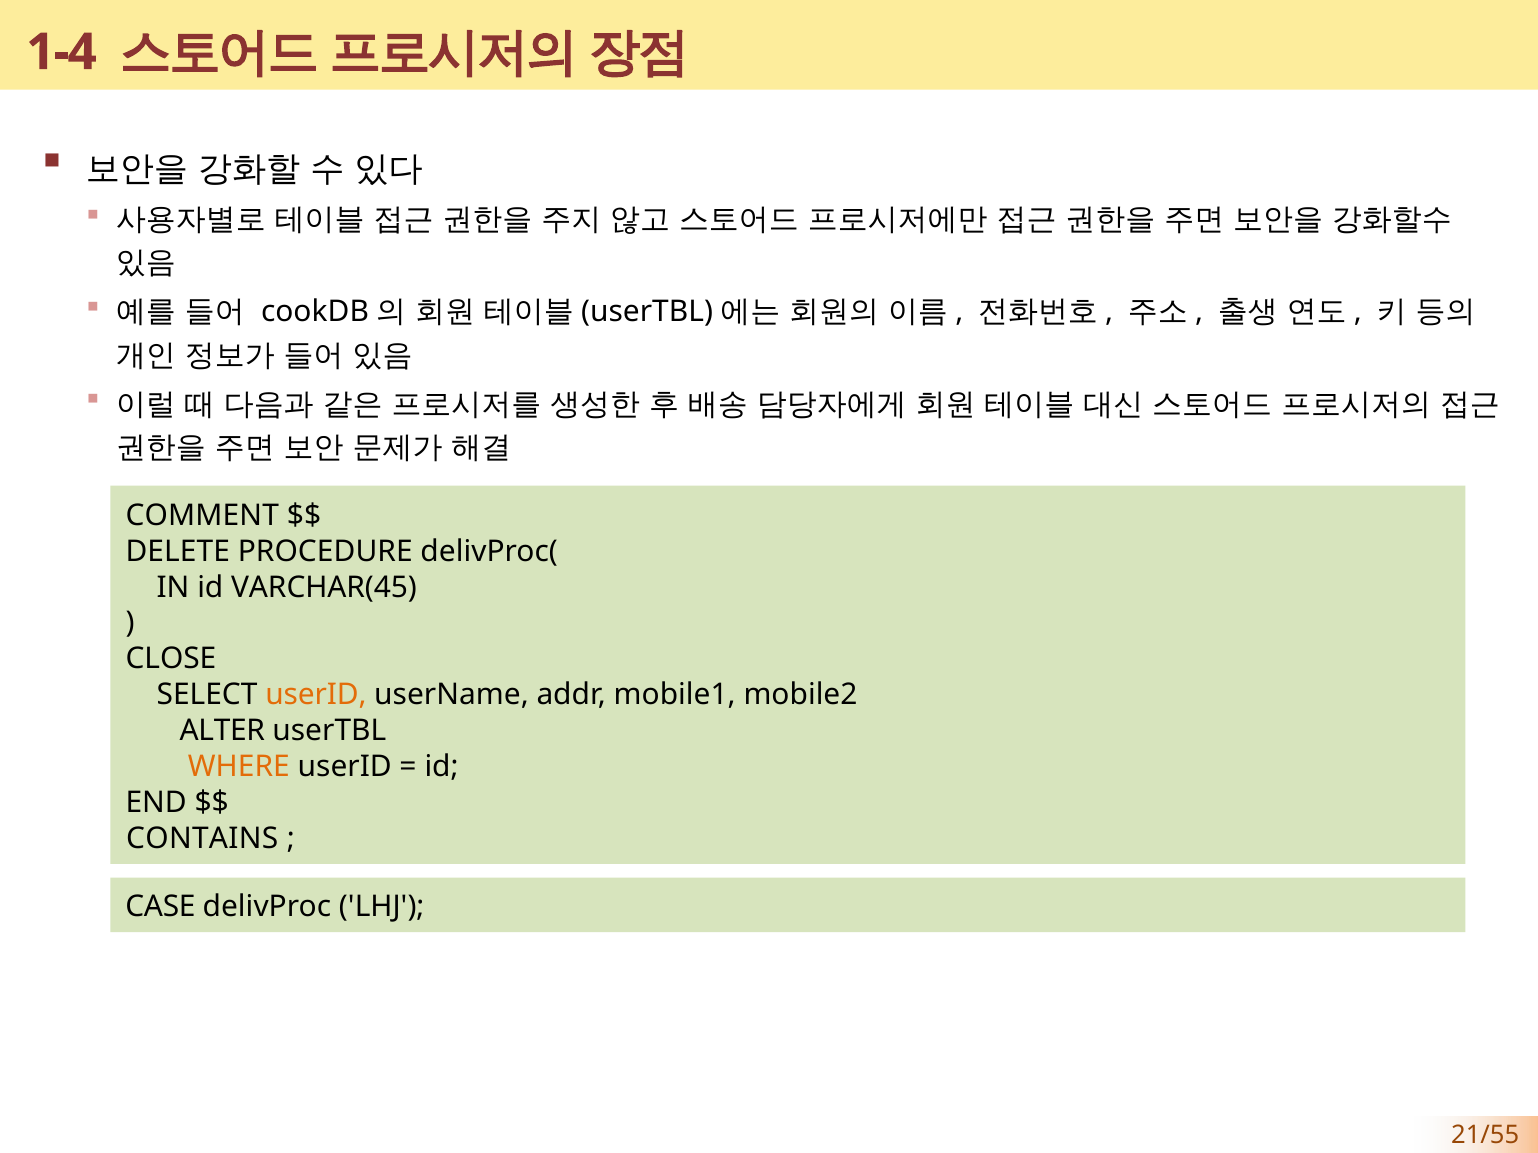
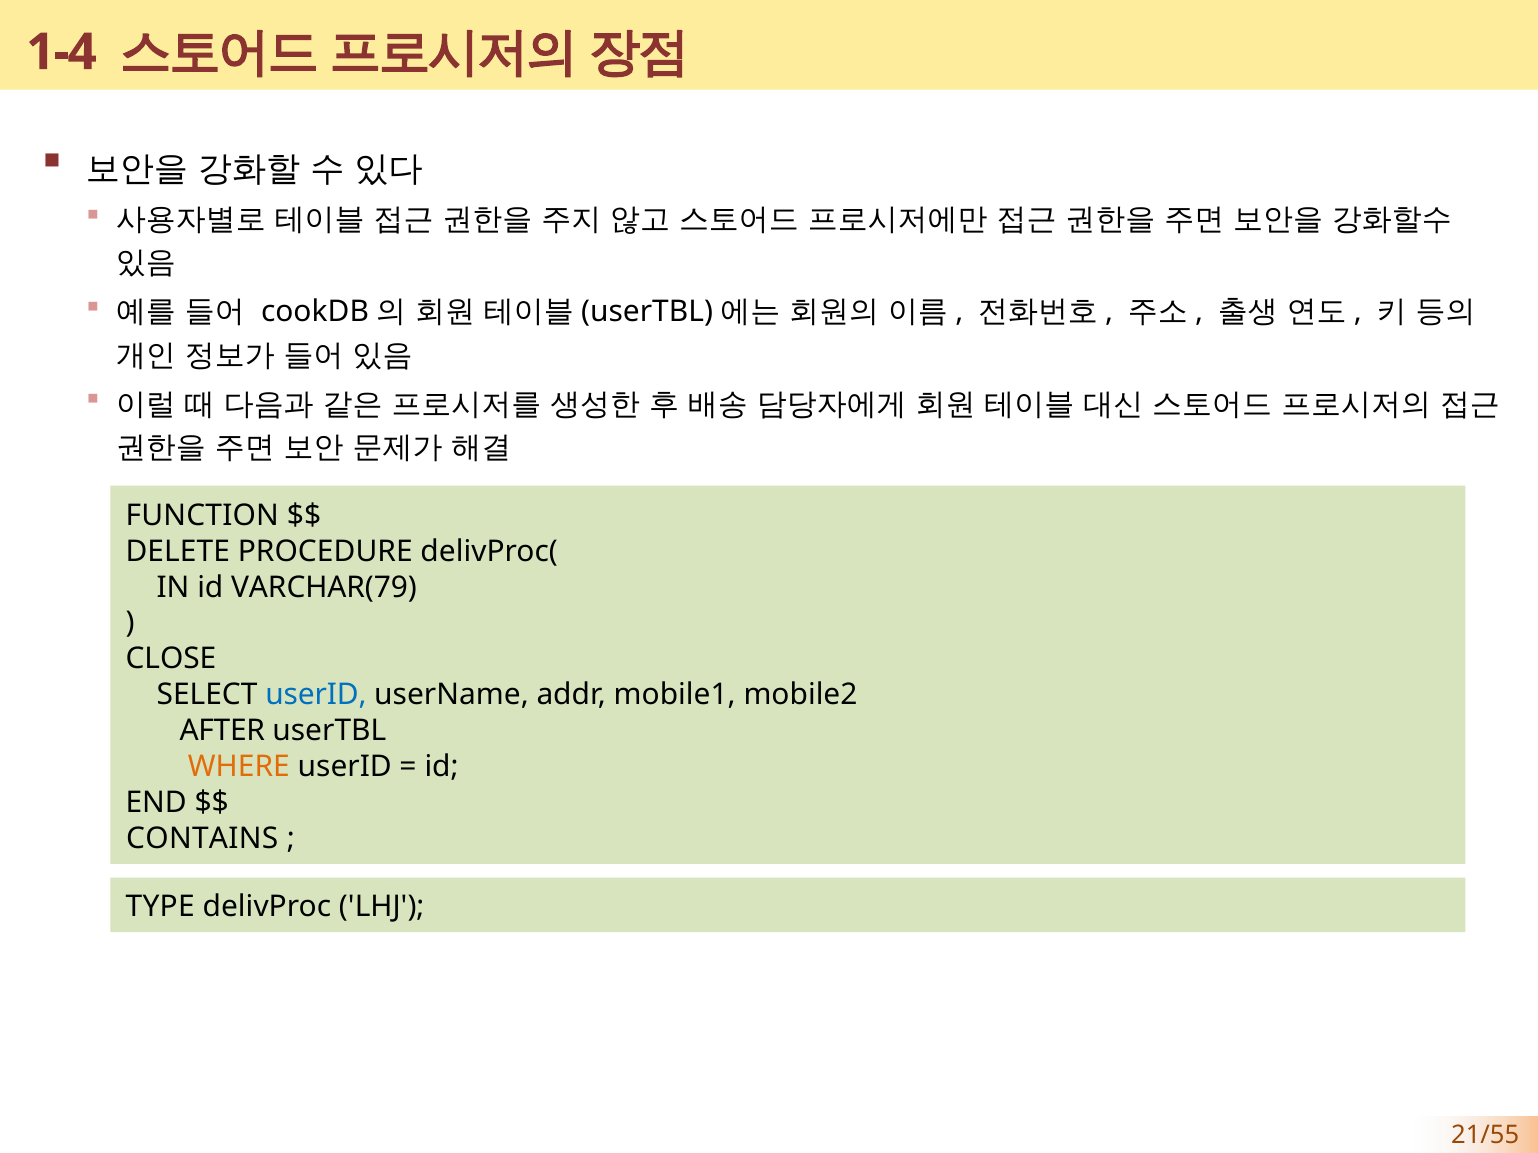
COMMENT: COMMENT -> FUNCTION
VARCHAR(45: VARCHAR(45 -> VARCHAR(79
userID at (316, 695) colour: orange -> blue
ALTER: ALTER -> AFTER
CASE: CASE -> TYPE
